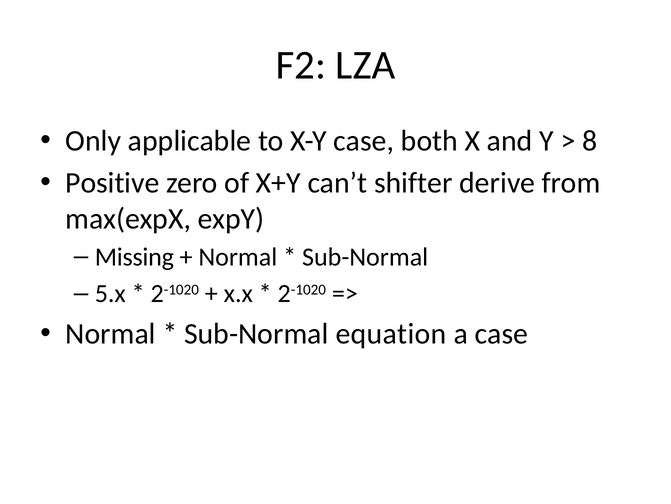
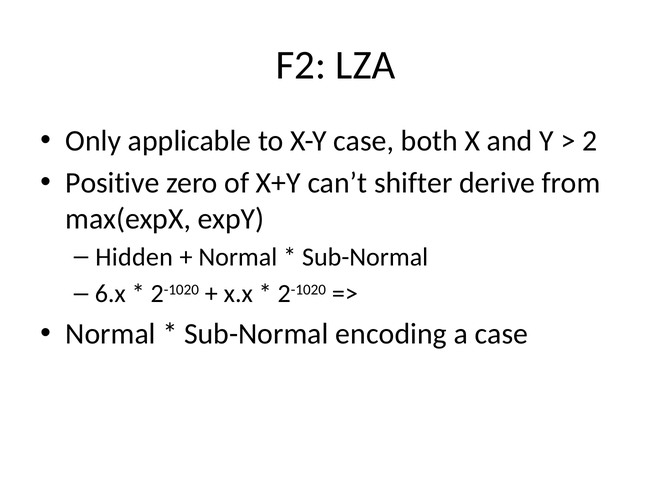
8: 8 -> 2
Missing: Missing -> Hidden
5.x: 5.x -> 6.x
equation: equation -> encoding
